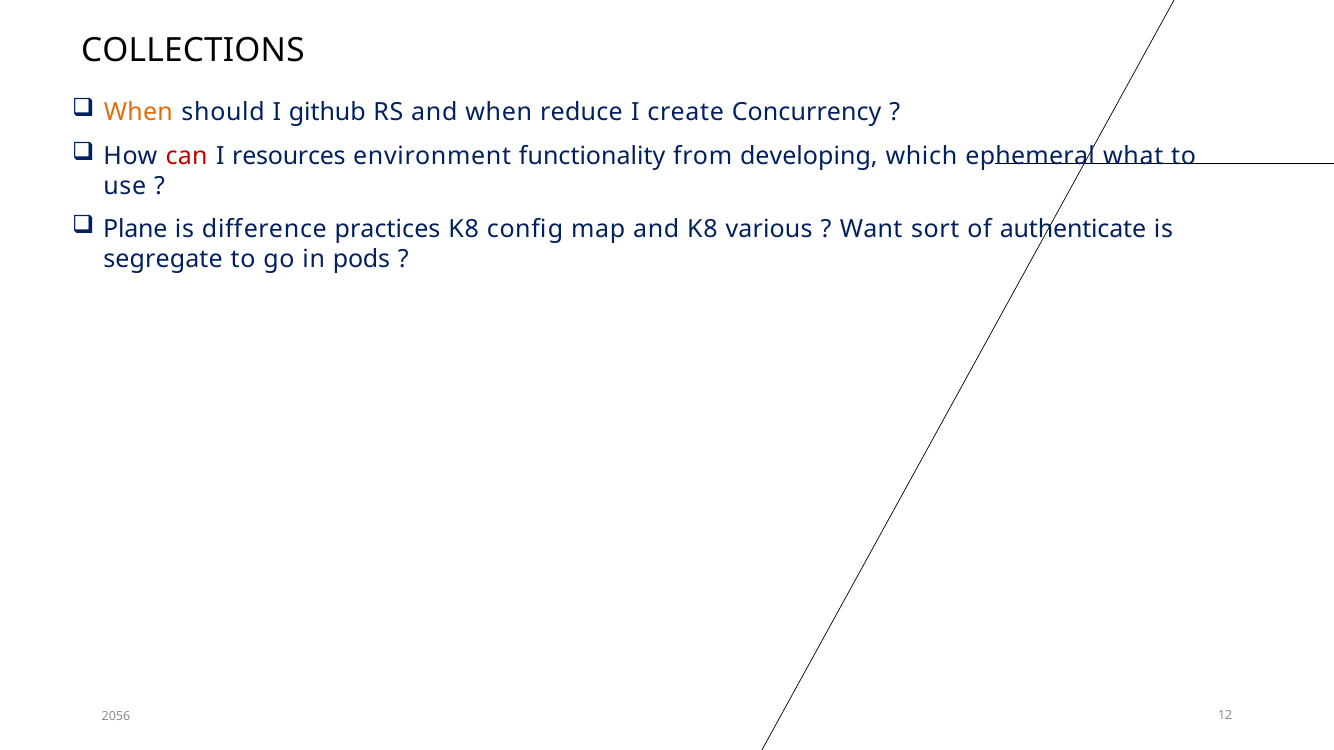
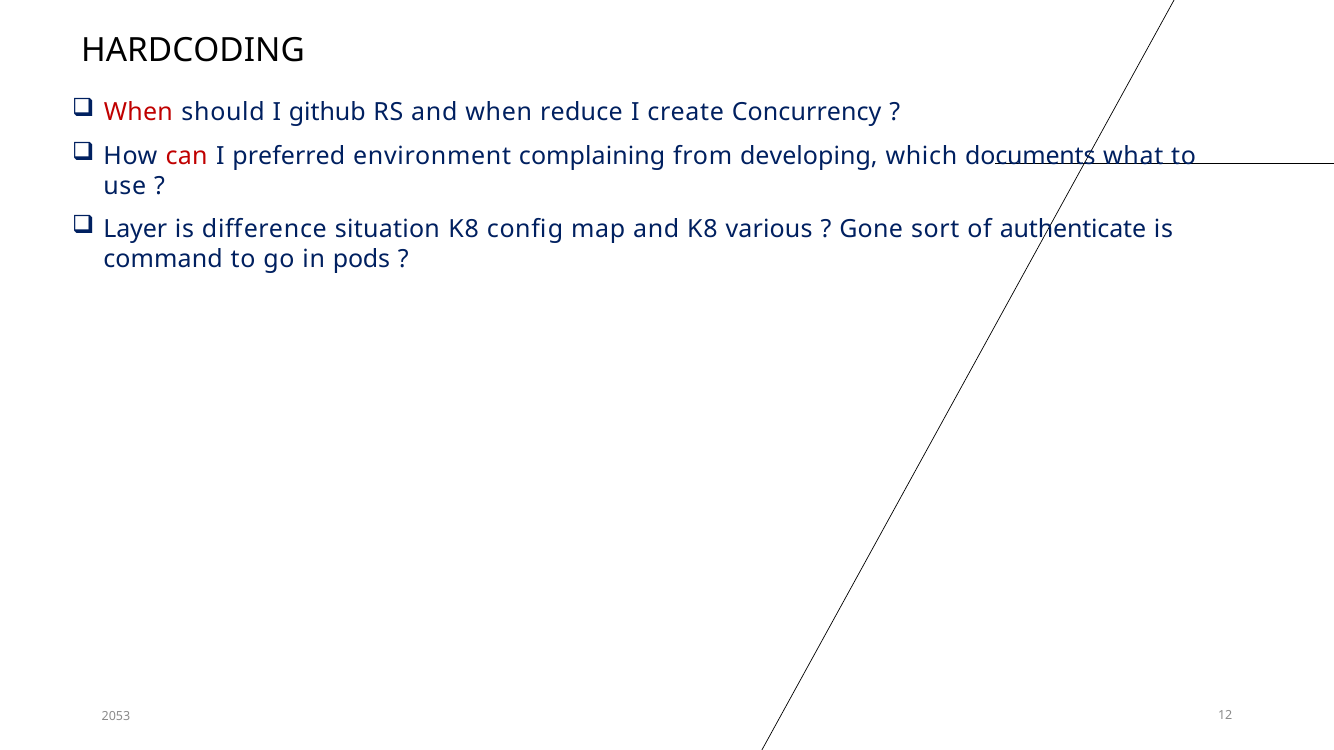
COLLECTIONS: COLLECTIONS -> HARDCODING
When at (138, 112) colour: orange -> red
resources: resources -> preferred
functionality: functionality -> complaining
ephemeral: ephemeral -> documents
Plane: Plane -> Layer
practices: practices -> situation
Want: Want -> Gone
segregate: segregate -> command
2056: 2056 -> 2053
